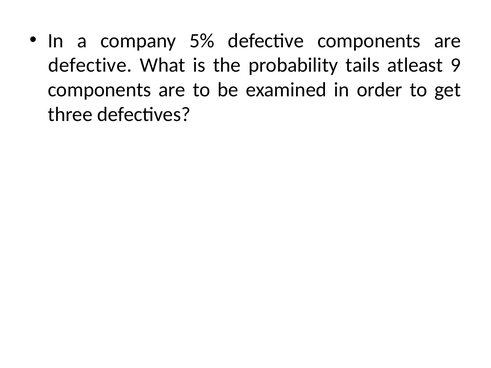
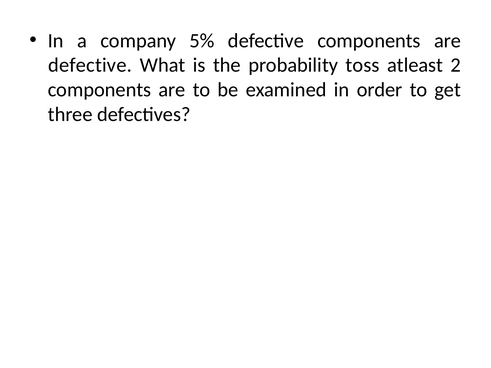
tails: tails -> toss
9: 9 -> 2
